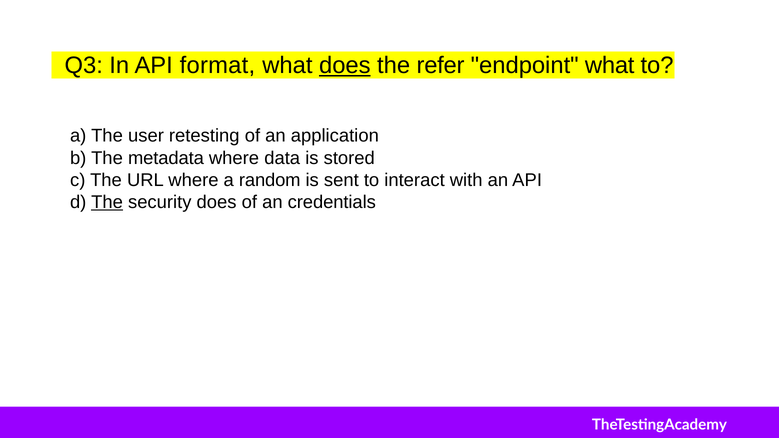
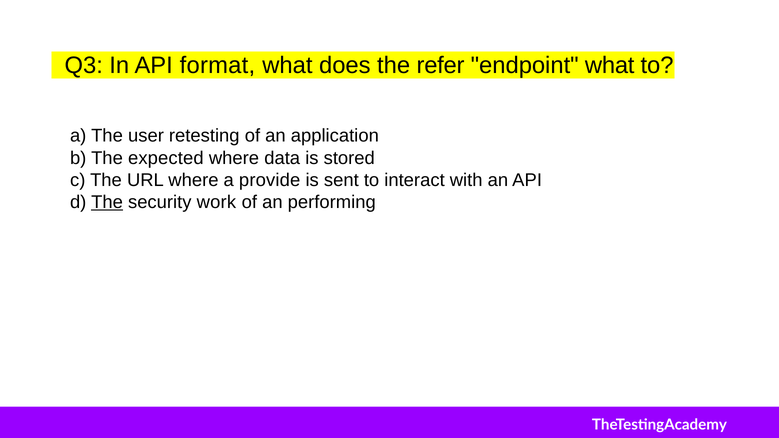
does at (345, 65) underline: present -> none
metadata: metadata -> expected
random: random -> provide
security does: does -> work
credentials: credentials -> performing
